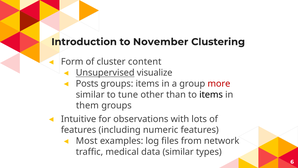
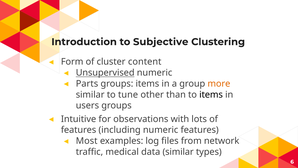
November: November -> Subjective
Unsupervised visualize: visualize -> numeric
Posts: Posts -> Parts
more colour: red -> orange
them: them -> users
